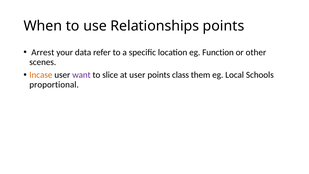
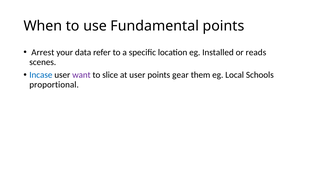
Relationships: Relationships -> Fundamental
Function: Function -> Installed
other: other -> reads
Incase colour: orange -> blue
class: class -> gear
